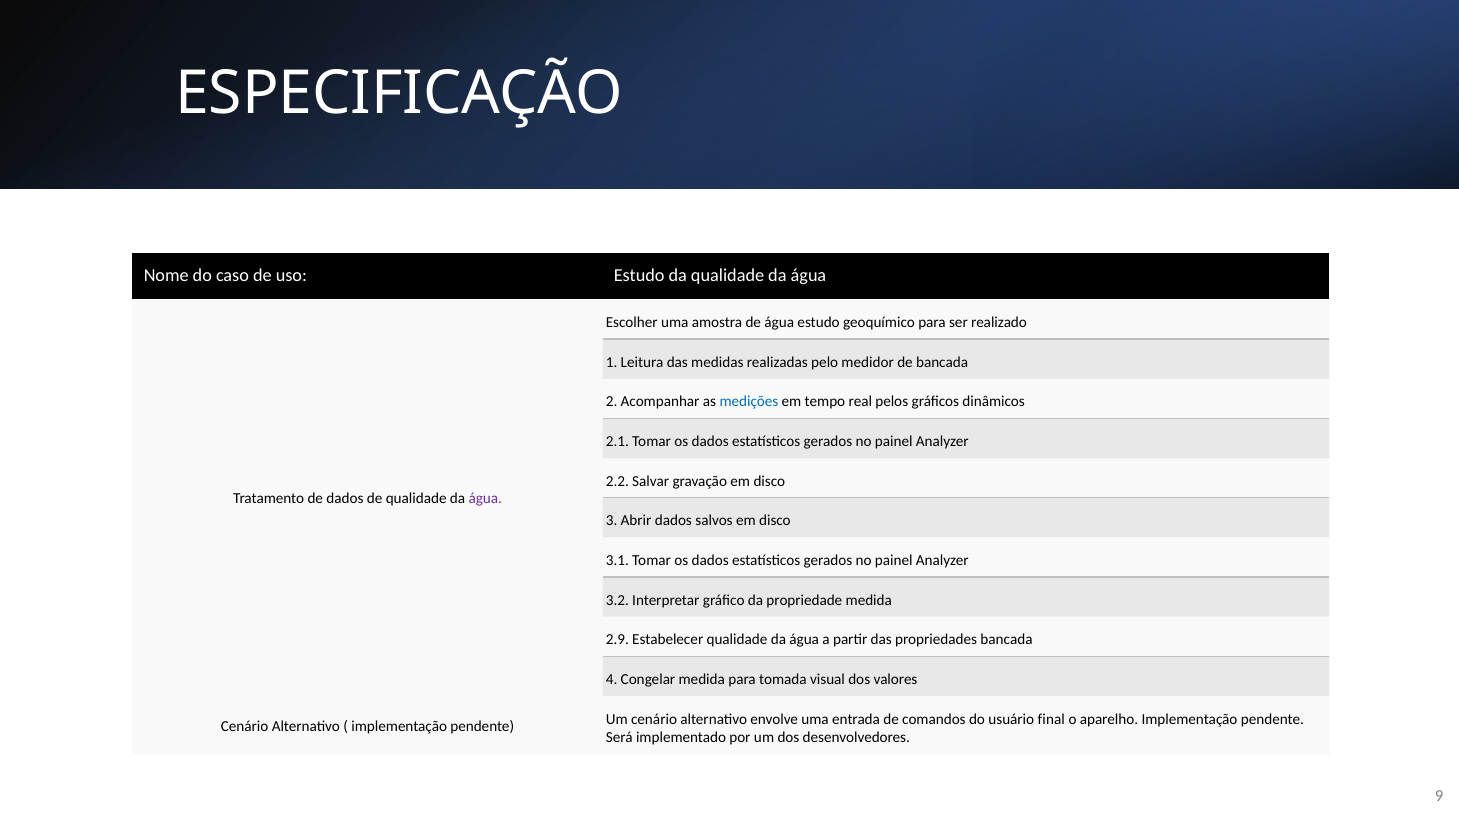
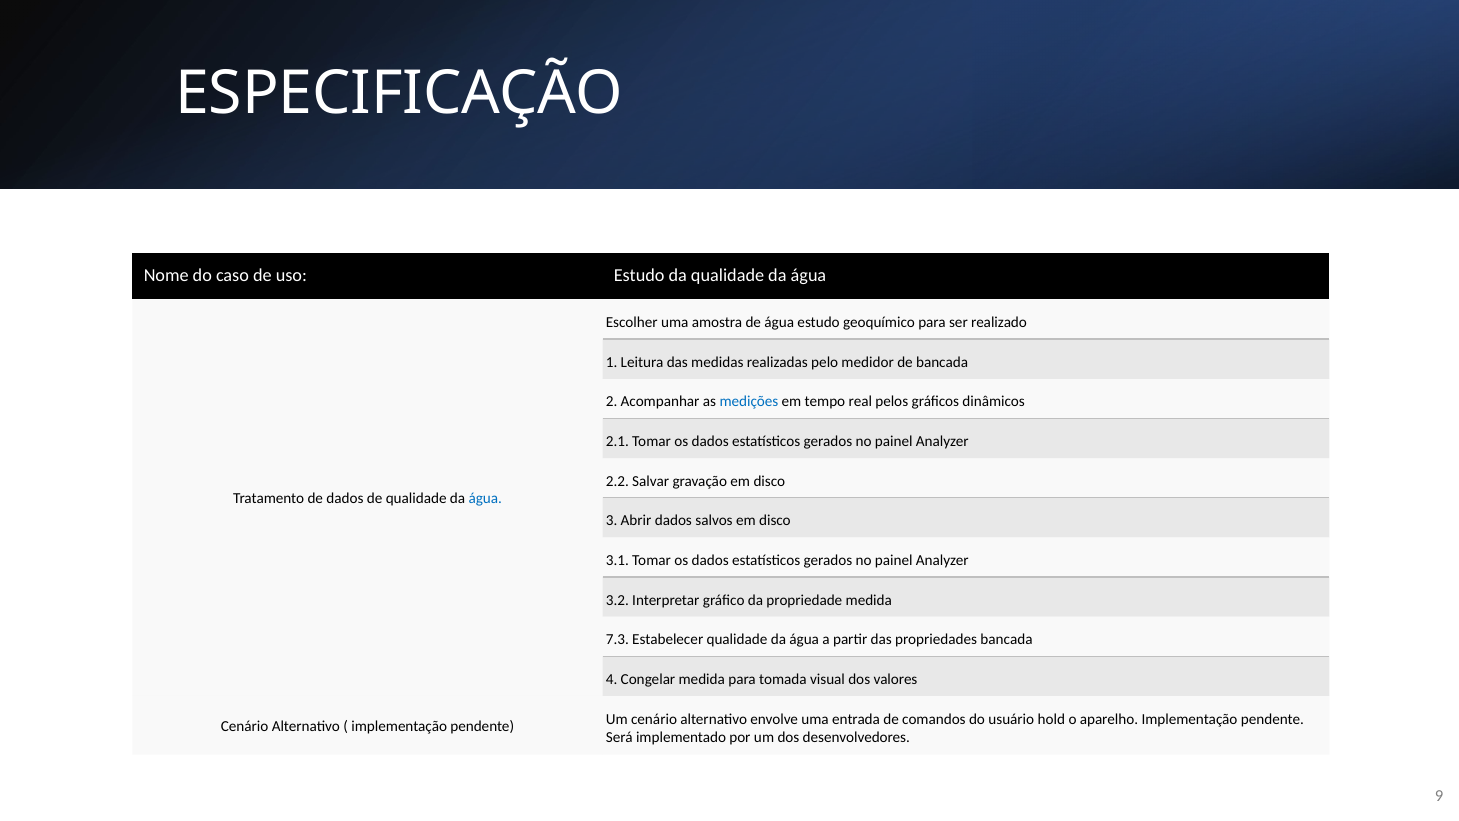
água at (485, 499) colour: purple -> blue
2.9: 2.9 -> 7.3
final: final -> hold
